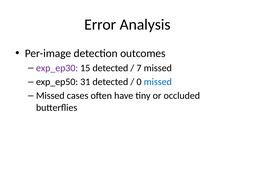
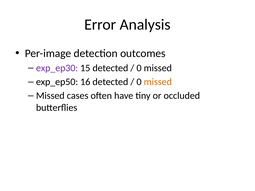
7 at (139, 68): 7 -> 0
31: 31 -> 16
missed at (158, 82) colour: blue -> orange
